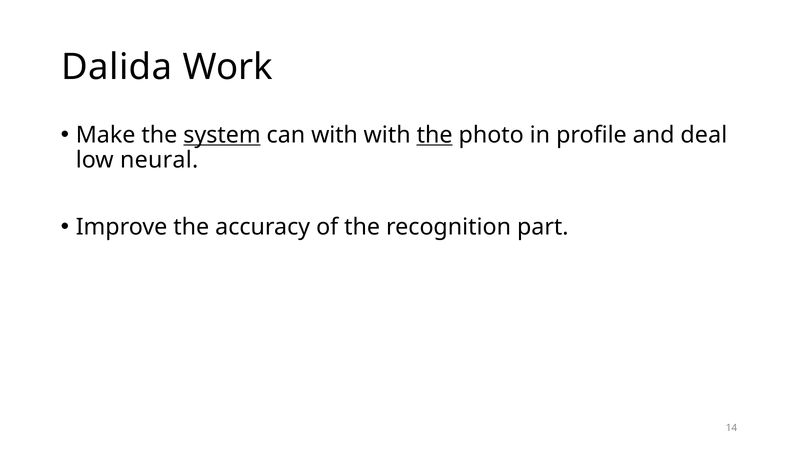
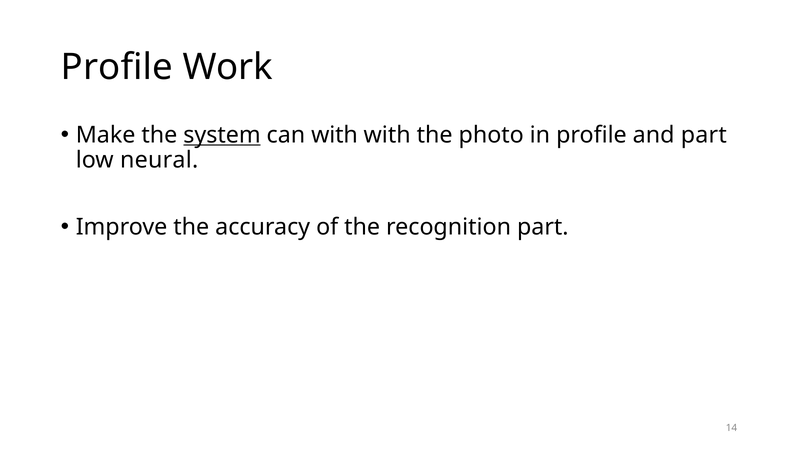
Dalida at (117, 67): Dalida -> Profile
the at (435, 135) underline: present -> none
and deal: deal -> part
